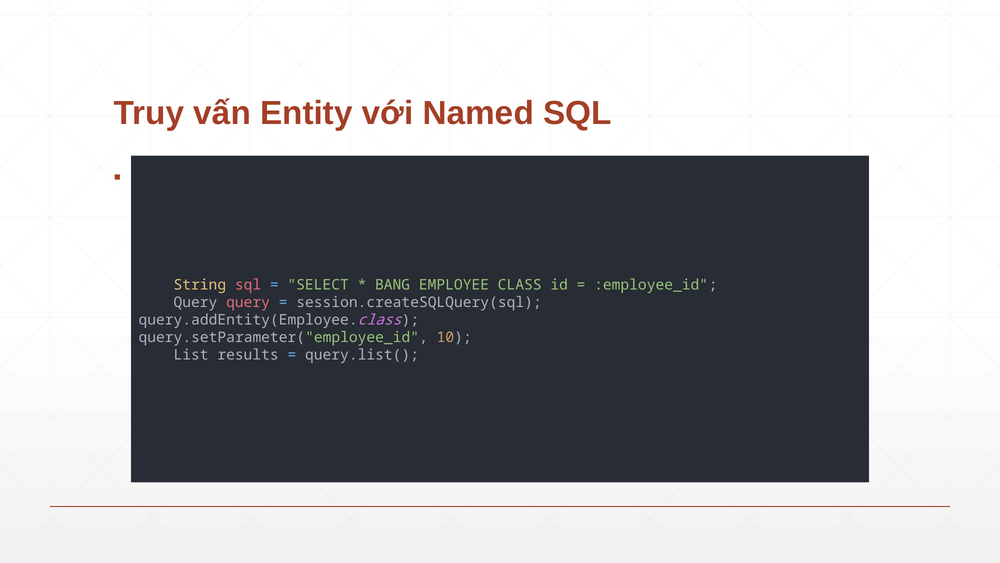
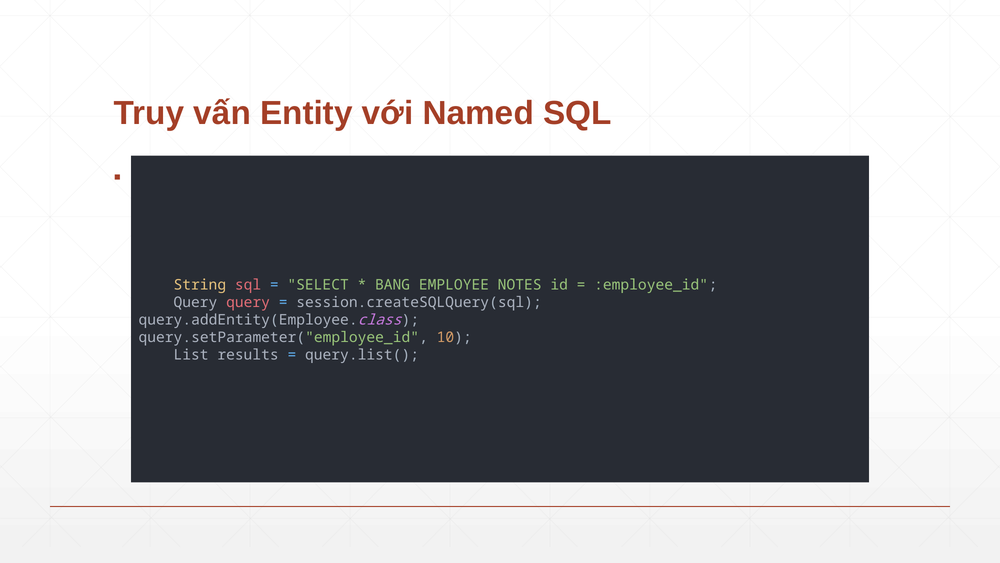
CLASS: CLASS -> NOTES
